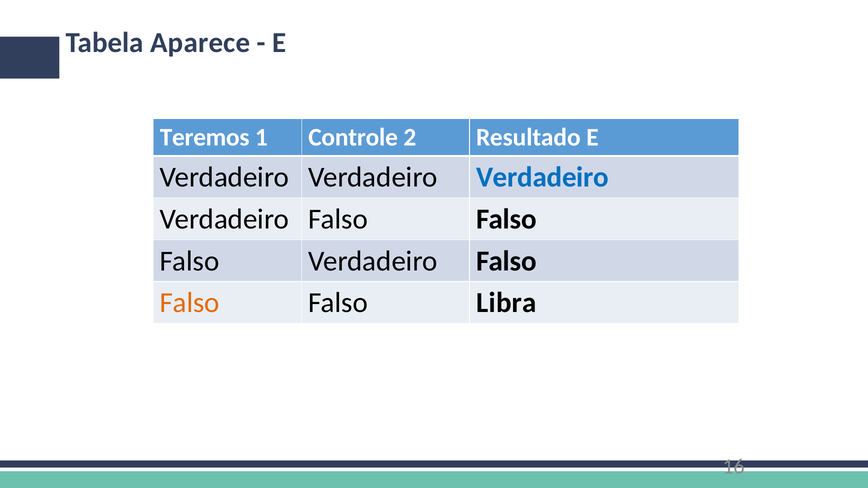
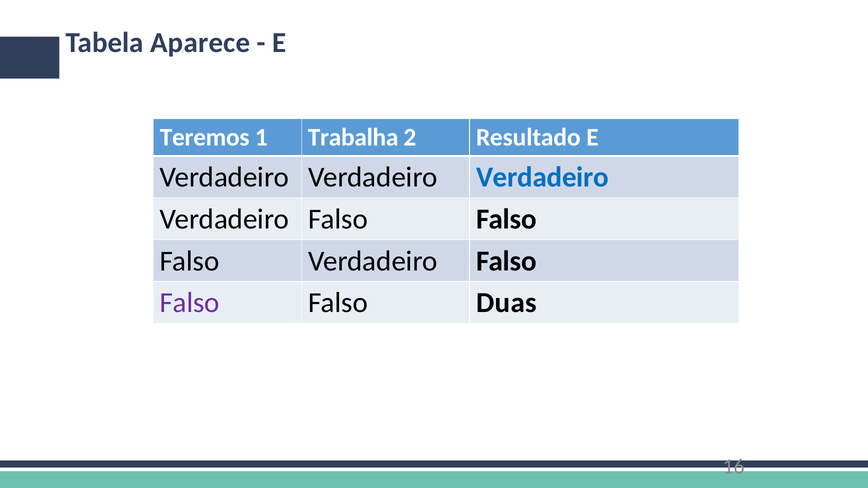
Controle: Controle -> Trabalha
Falso at (190, 303) colour: orange -> purple
Libra: Libra -> Duas
